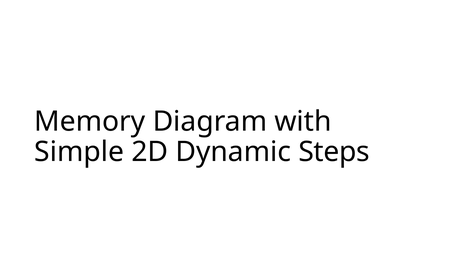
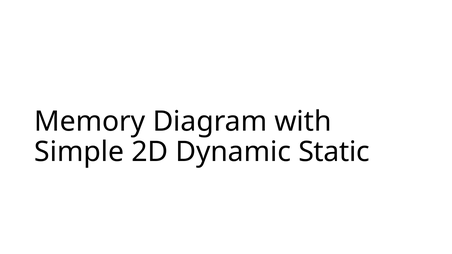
Steps: Steps -> Static
